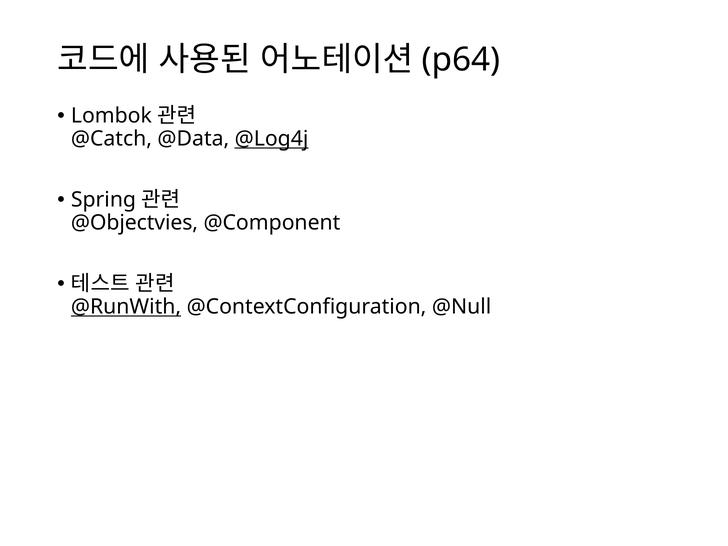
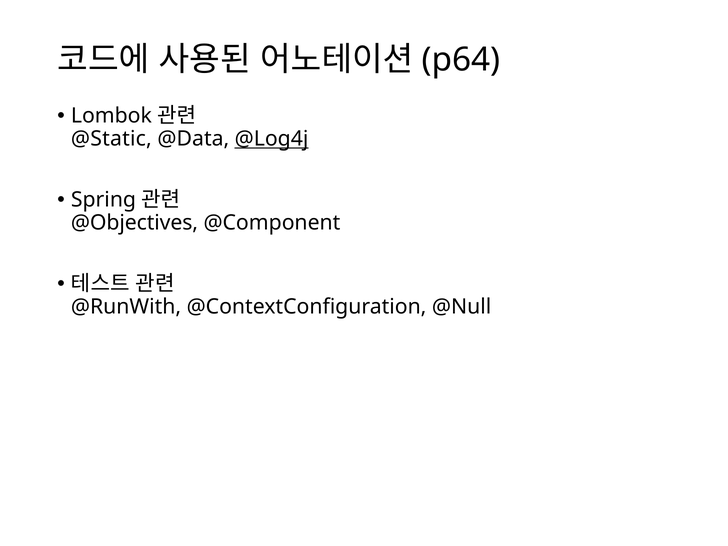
@Catch: @Catch -> @Static
@Objectvies: @Objectvies -> @Objectives
@RunWith underline: present -> none
